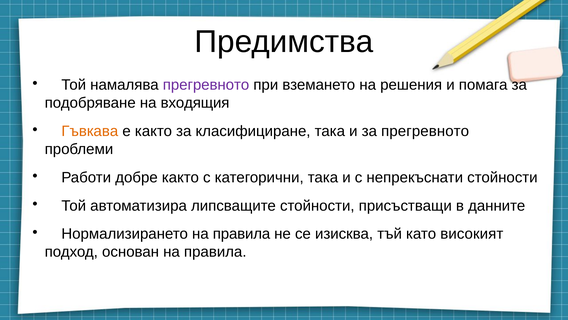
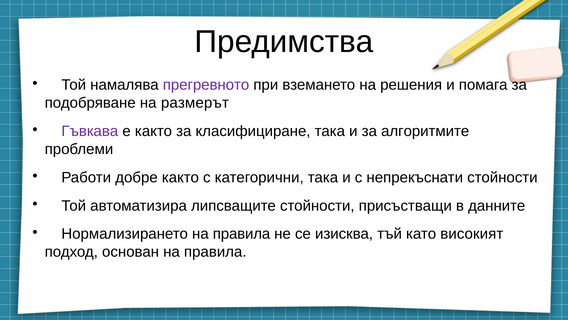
входящия: входящия -> размерът
Гъвкава colour: orange -> purple
за прегревното: прегревното -> алгоритмите
